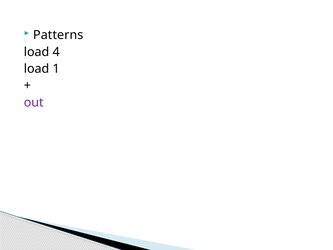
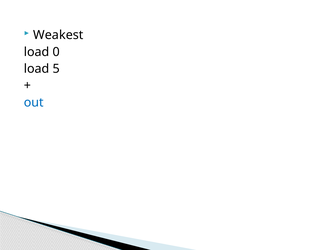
Patterns: Patterns -> Weakest
4: 4 -> 0
1: 1 -> 5
out colour: purple -> blue
